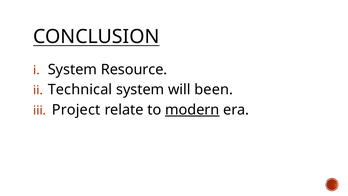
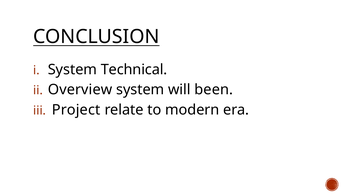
Resource: Resource -> Technical
Technical: Technical -> Overview
modern underline: present -> none
